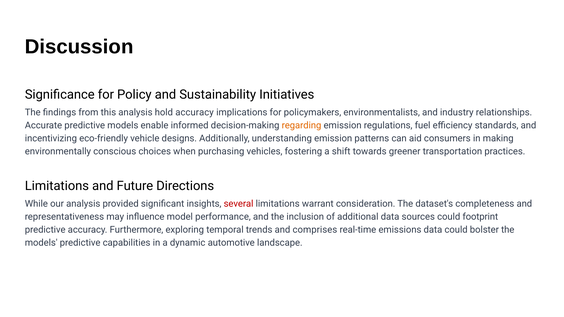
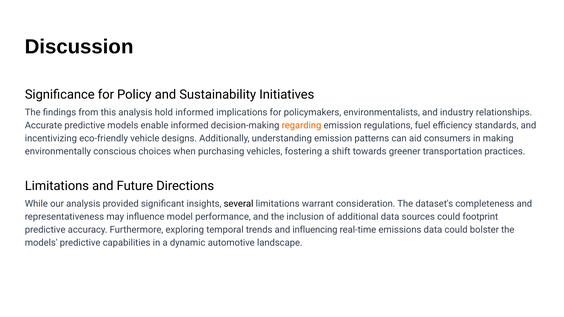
hold accuracy: accuracy -> informed
several colour: red -> black
comprises: comprises -> influencing
